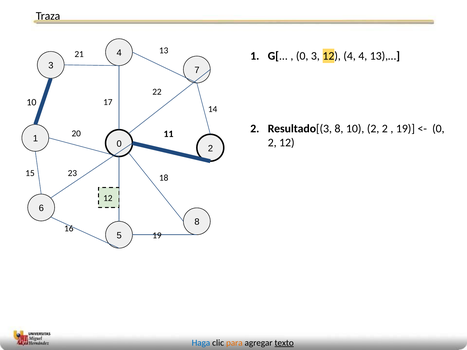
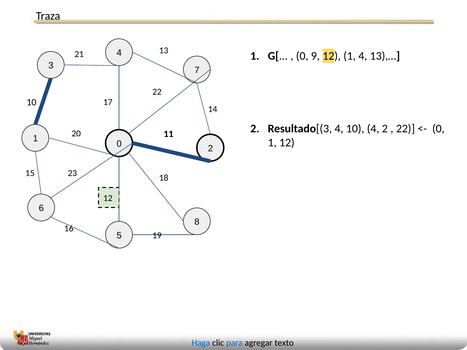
0 3: 3 -> 9
12 4: 4 -> 1
Resultado[(3 8: 8 -> 4
10 2: 2 -> 4
19 at (405, 129): 19 -> 22
2 at (272, 143): 2 -> 1
para colour: orange -> blue
texto underline: present -> none
